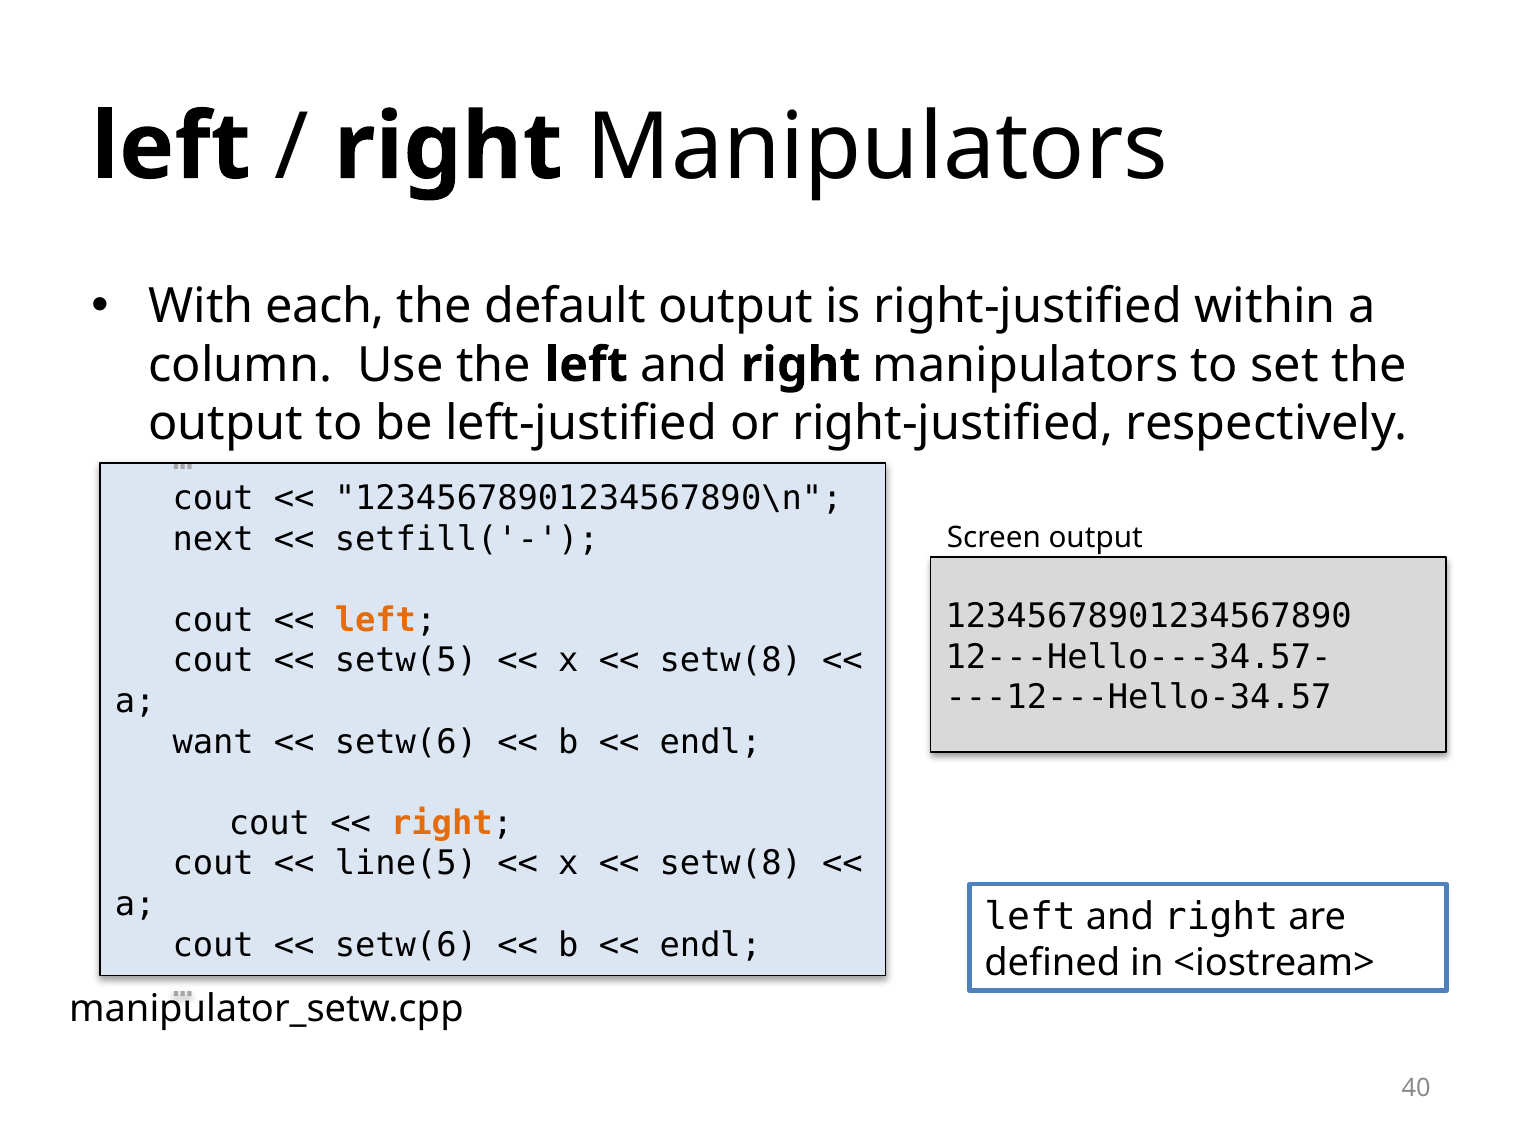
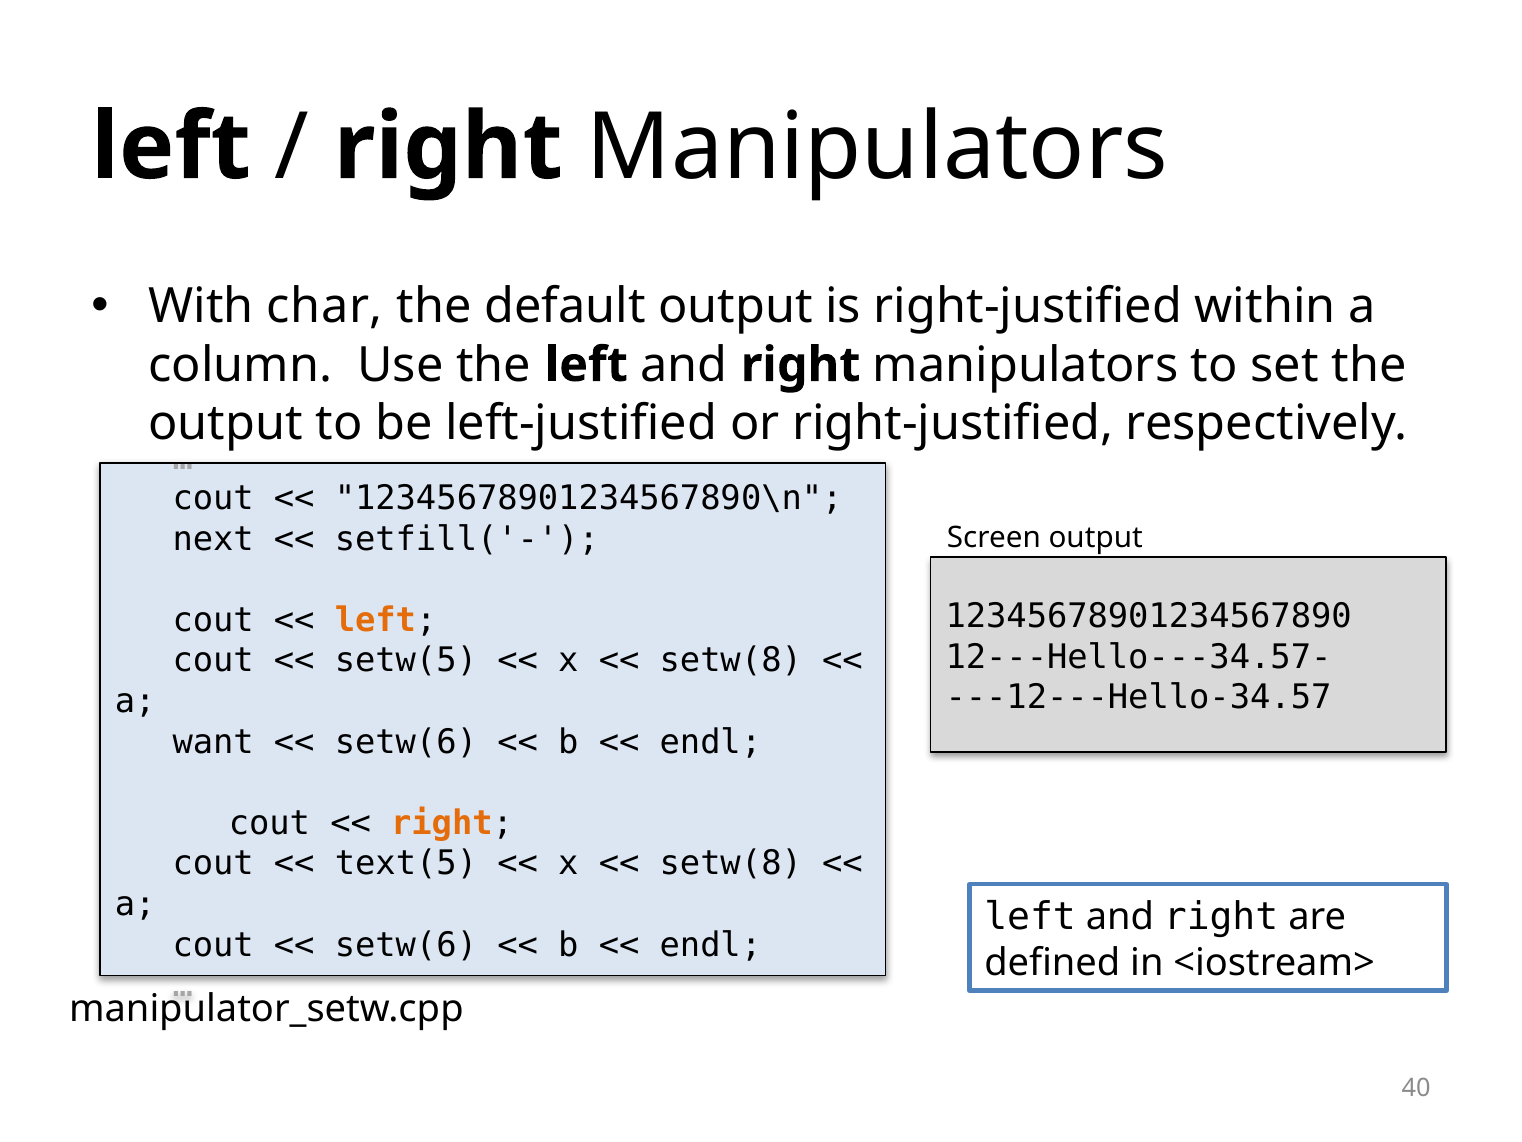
each: each -> char
line(5: line(5 -> text(5
